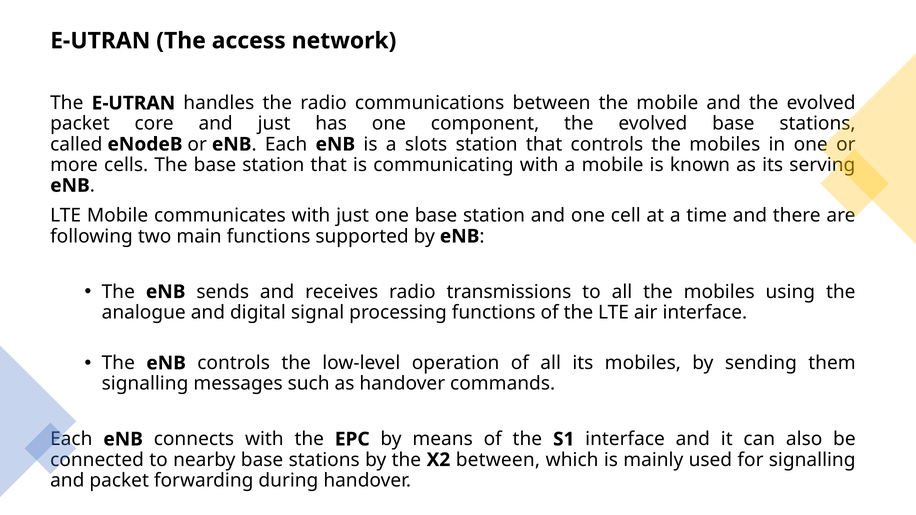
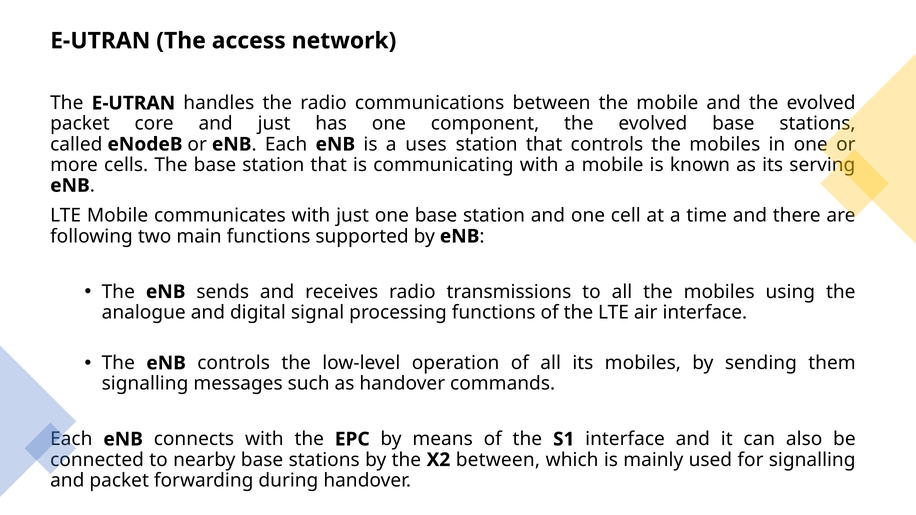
slots: slots -> uses
